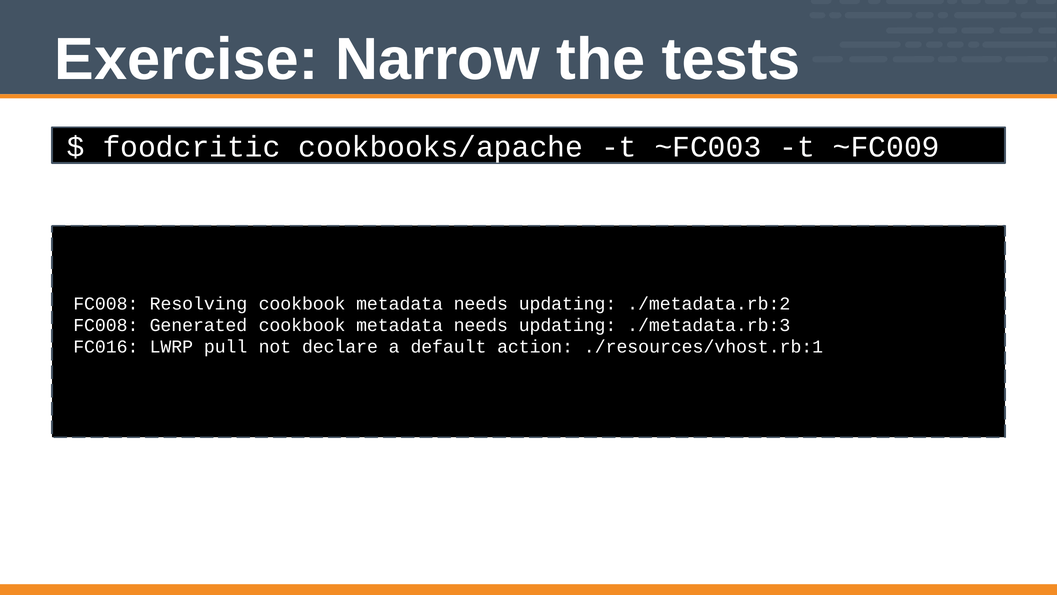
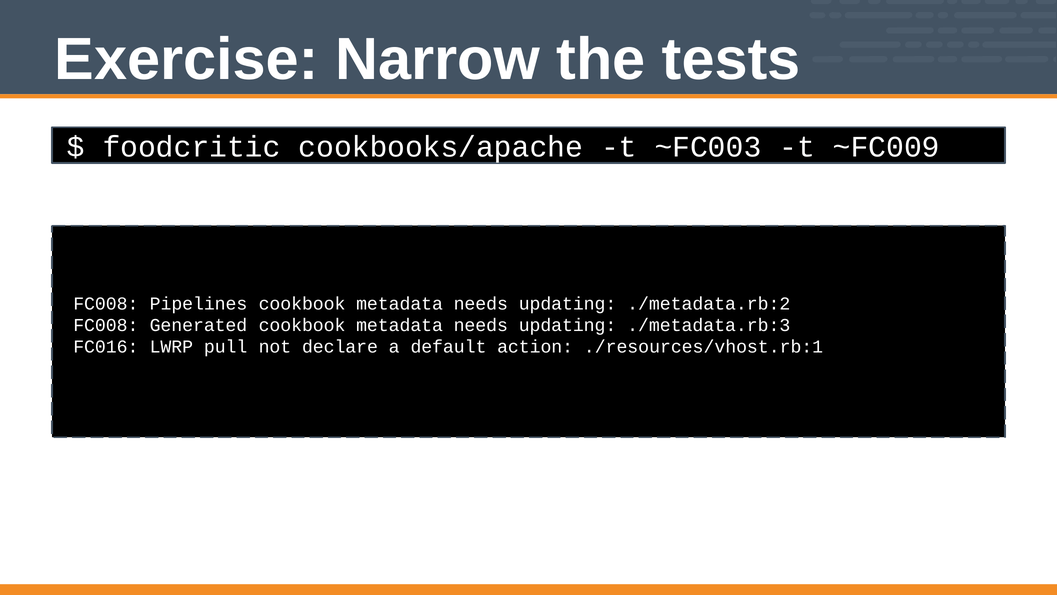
Resolving: Resolving -> Pipelines
